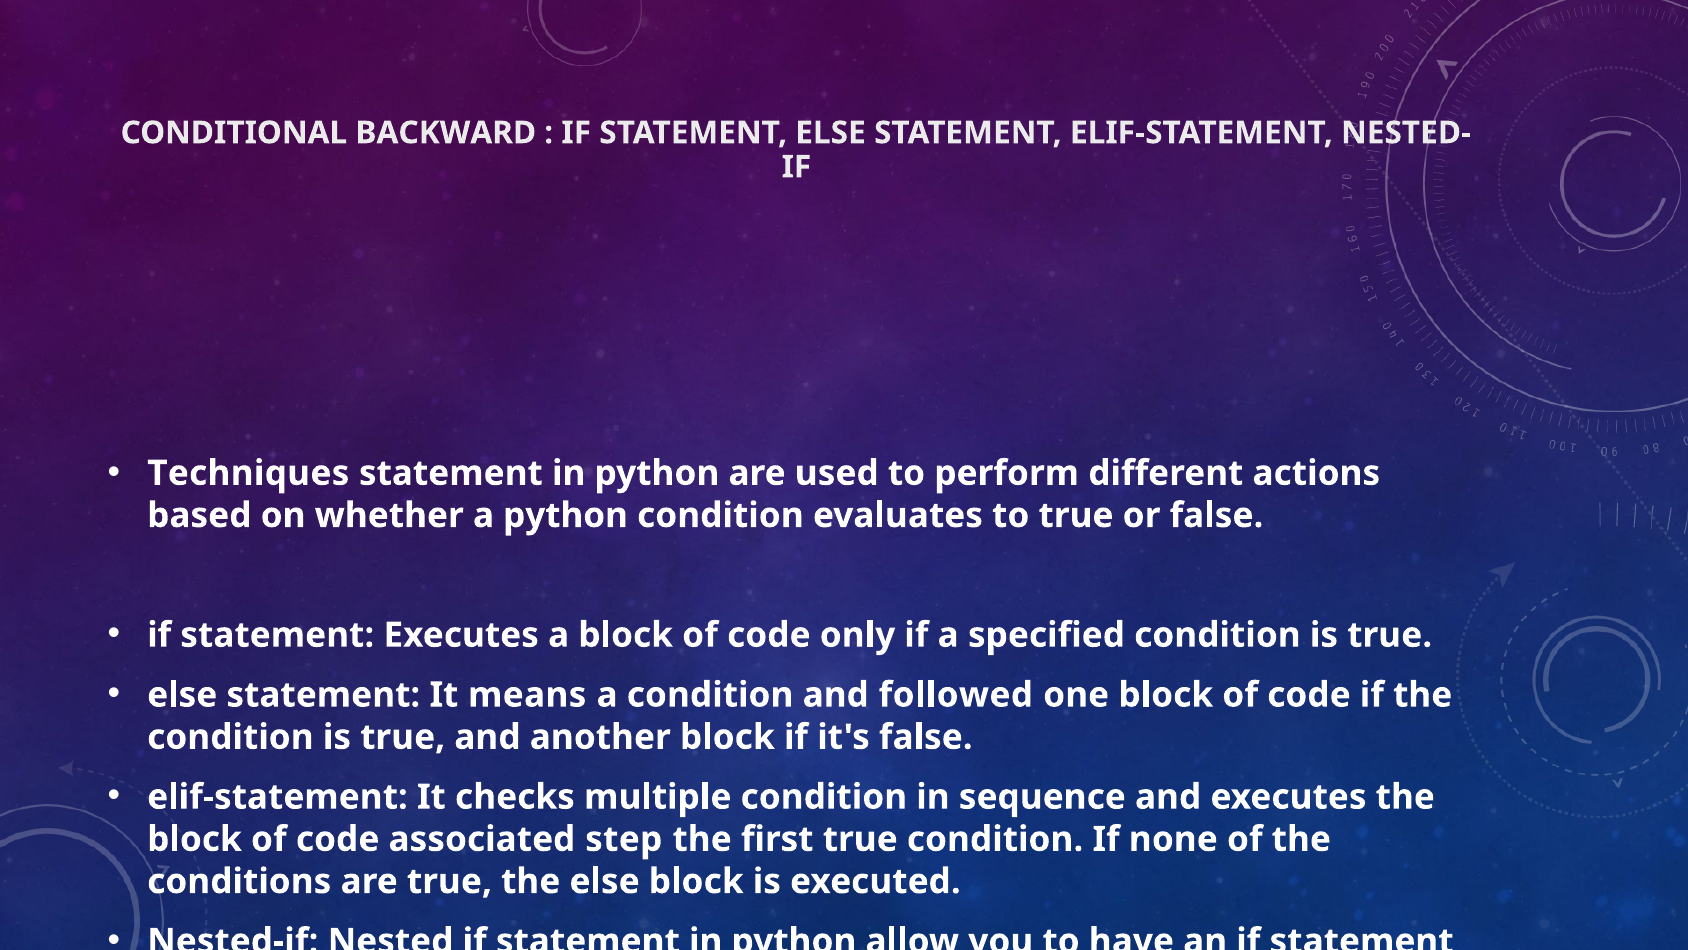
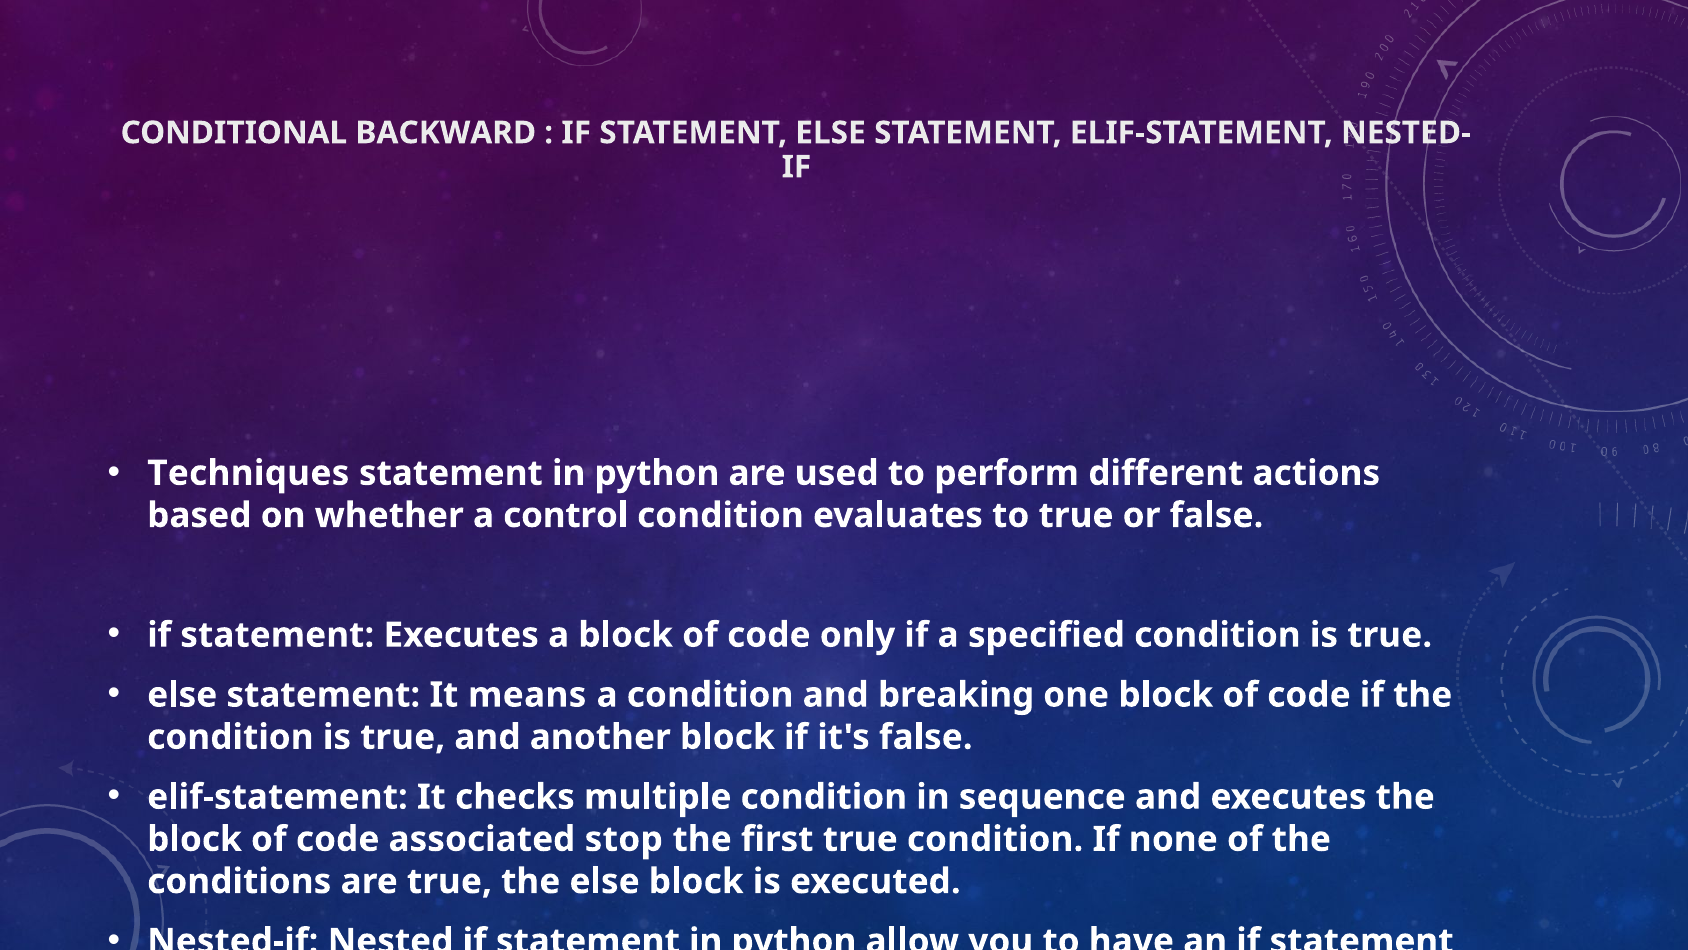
a python: python -> control
followed: followed -> breaking
step: step -> stop
